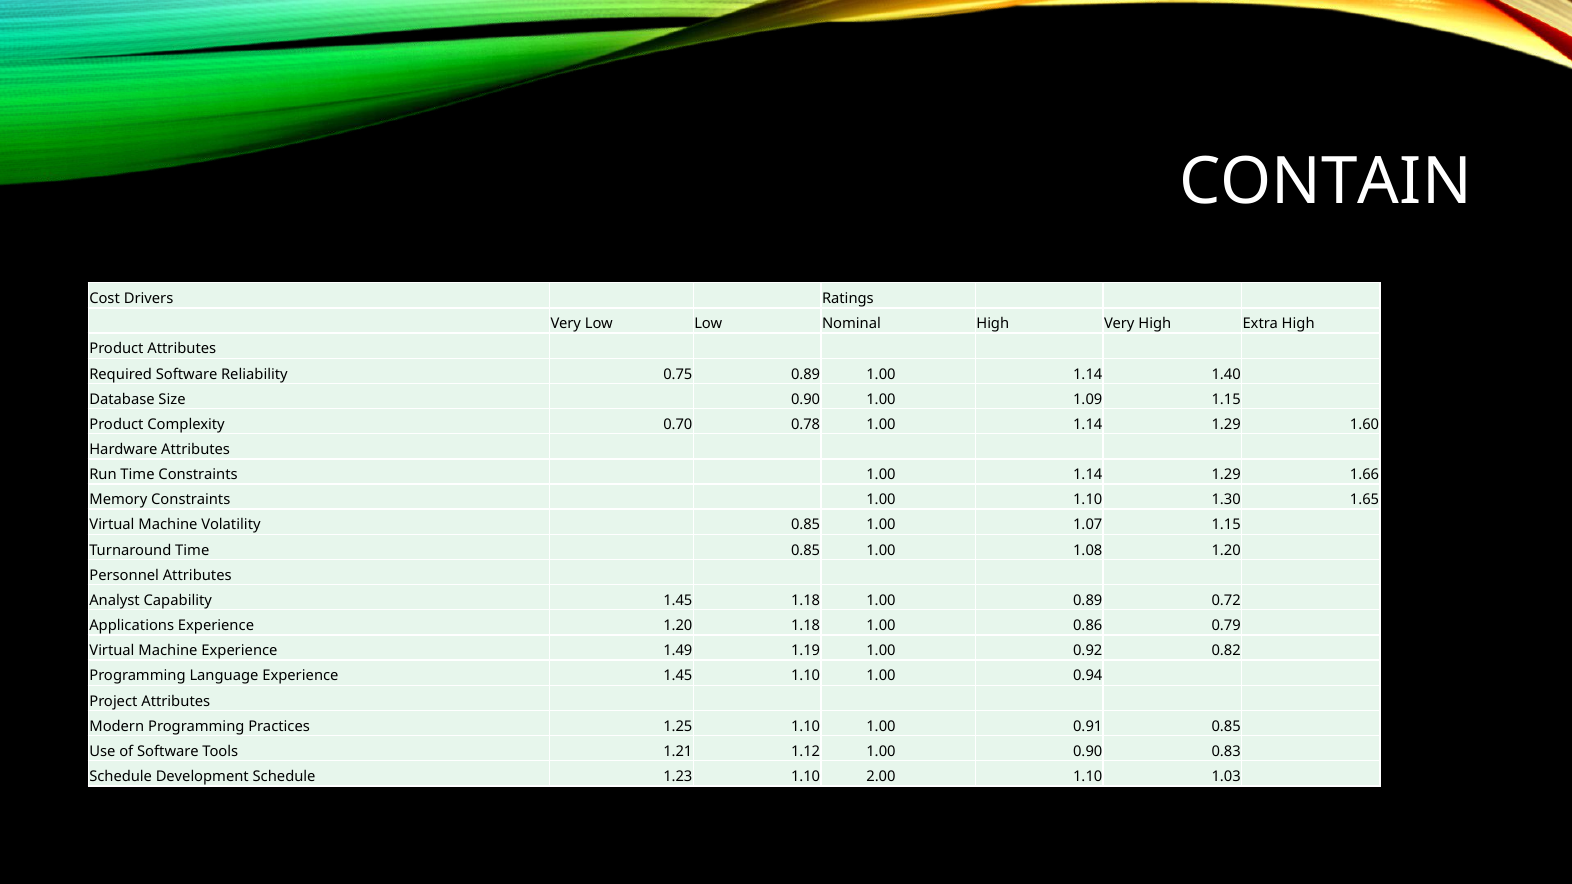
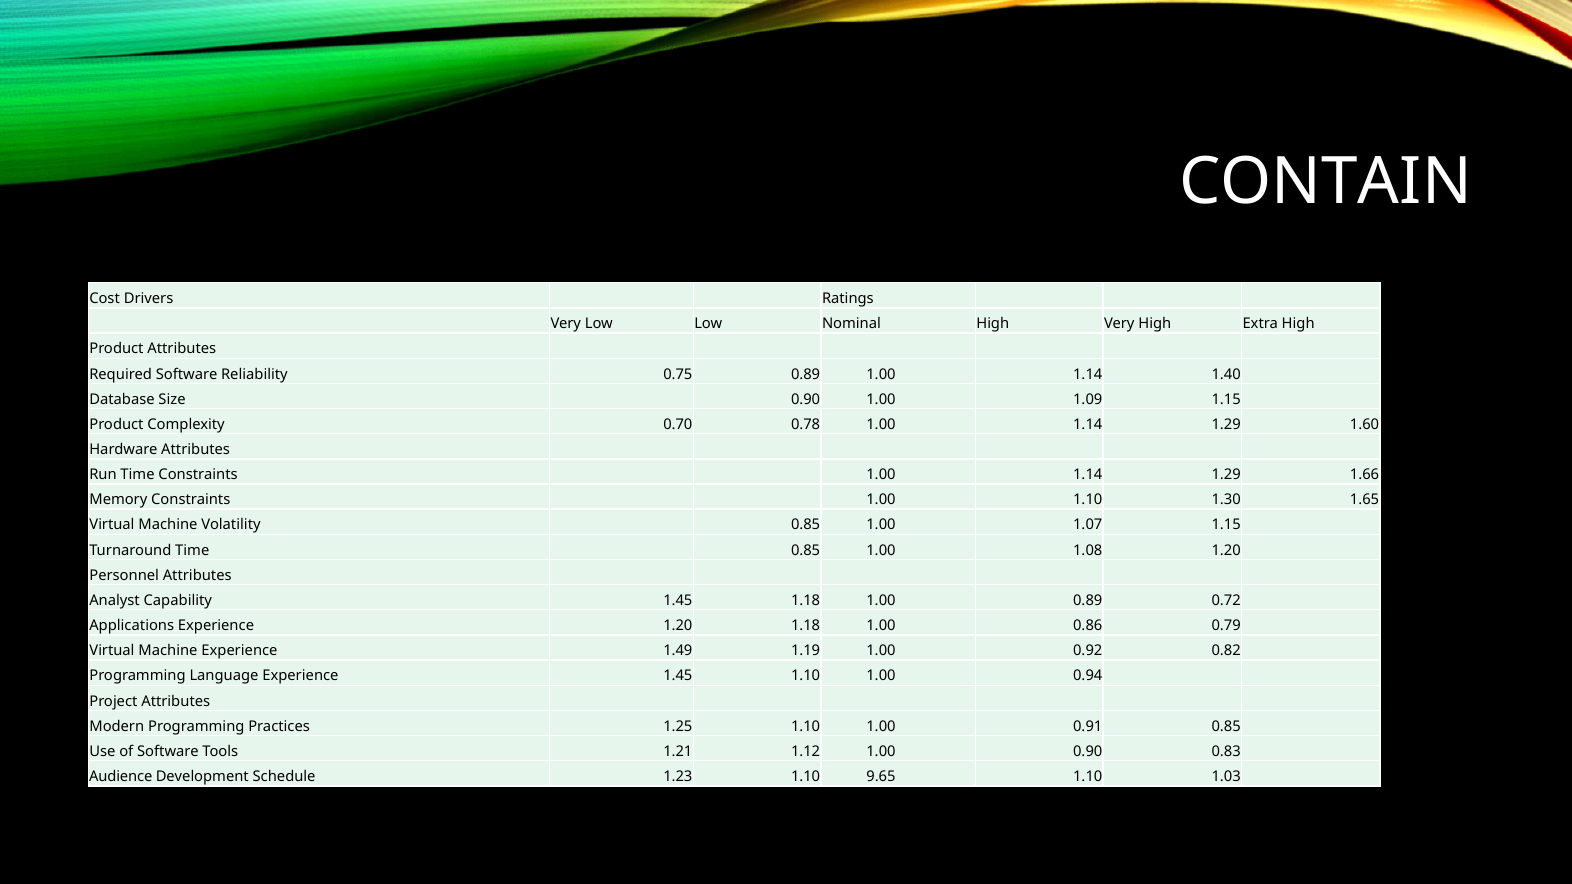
Schedule at (121, 777): Schedule -> Audience
2.00: 2.00 -> 9.65
